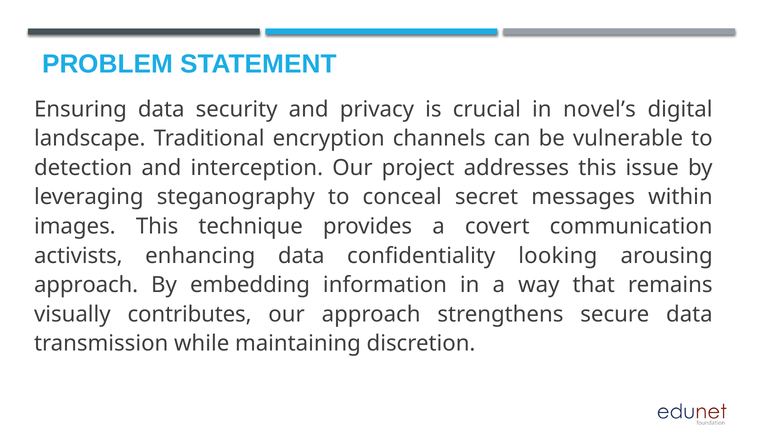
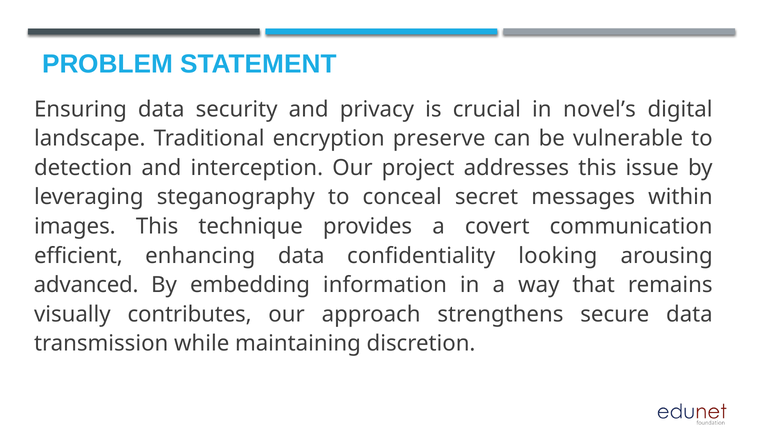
channels: channels -> preserve
activists: activists -> efficient
approach at (86, 285): approach -> advanced
